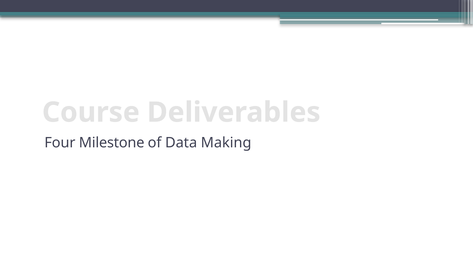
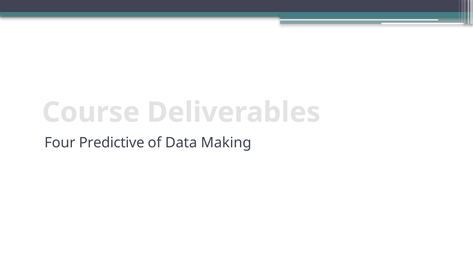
Milestone: Milestone -> Predictive
